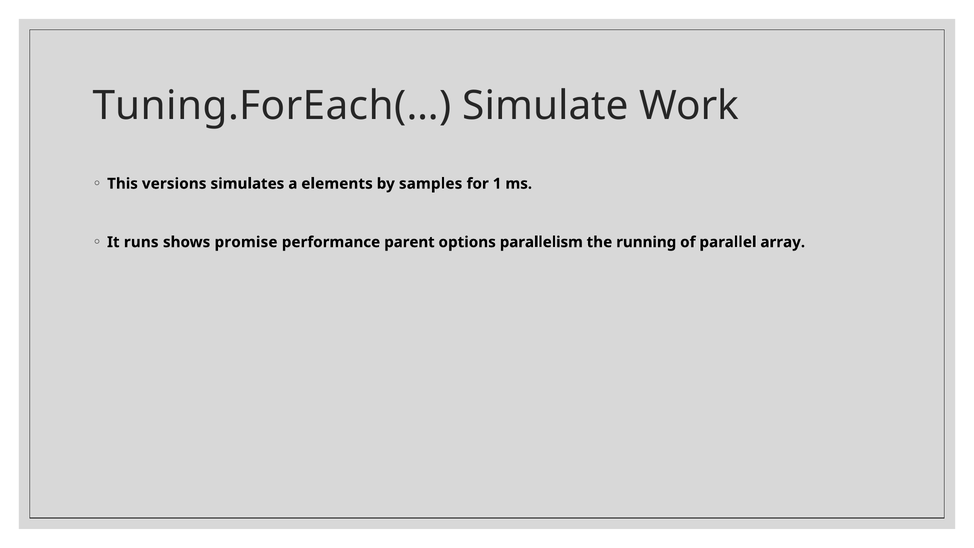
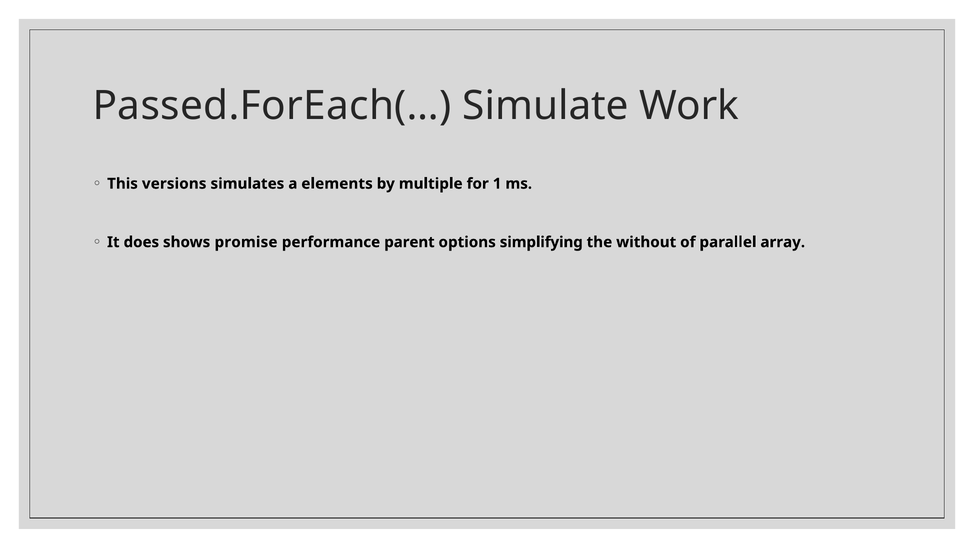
Tuning.ForEach(…: Tuning.ForEach(… -> Passed.ForEach(…
samples: samples -> multiple
runs: runs -> does
parallelism: parallelism -> simplifying
running: running -> without
